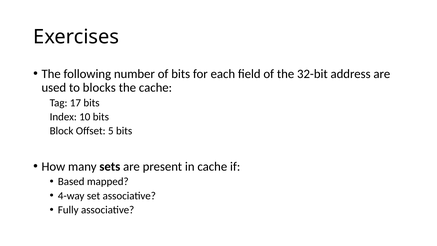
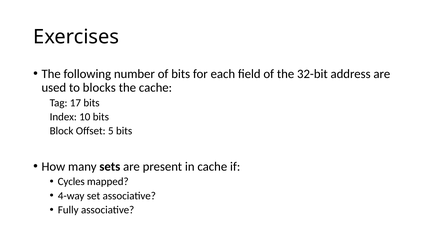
Based: Based -> Cycles
